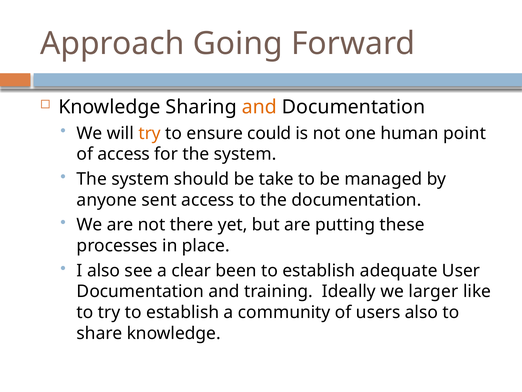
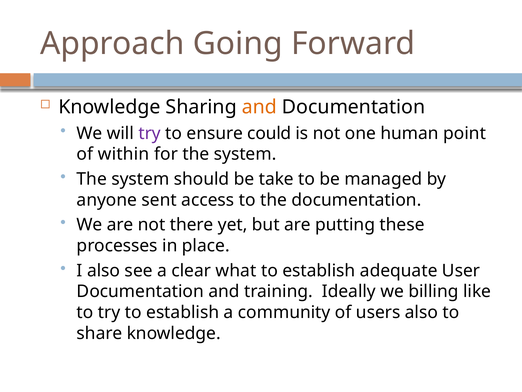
try at (150, 133) colour: orange -> purple
of access: access -> within
been: been -> what
larger: larger -> billing
